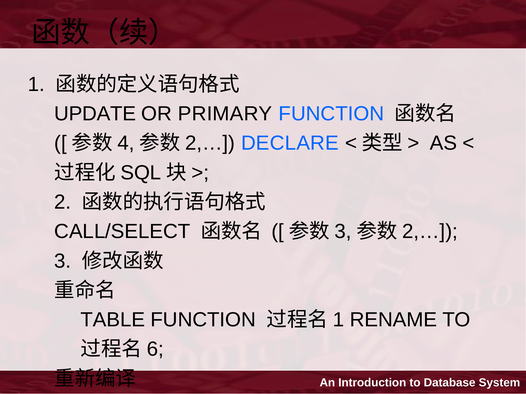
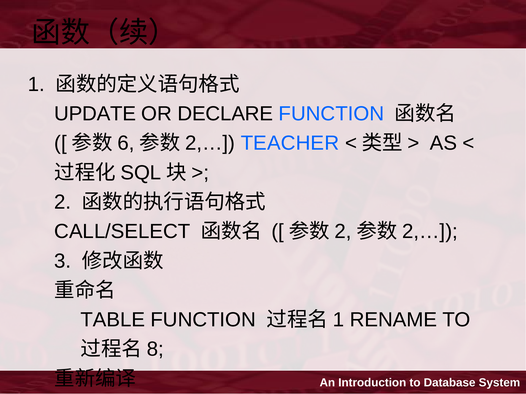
PRIMARY: PRIMARY -> DECLARE
4: 4 -> 6
DECLARE: DECLARE -> TEACHER
3 at (343, 232): 3 -> 2
6: 6 -> 8
